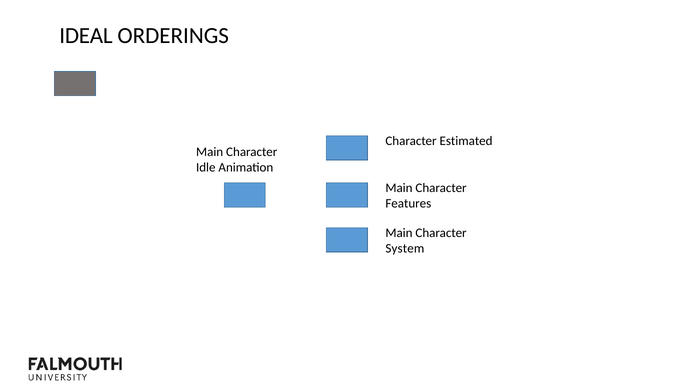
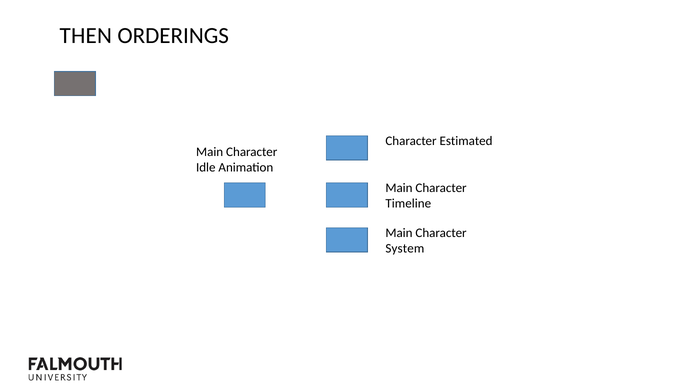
IDEAL: IDEAL -> THEN
Features: Features -> Timeline
